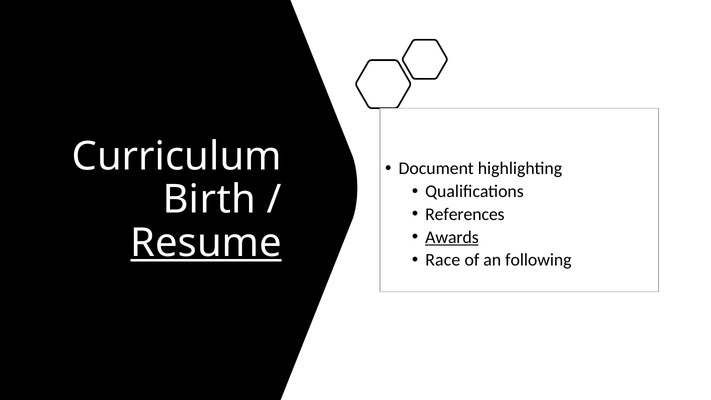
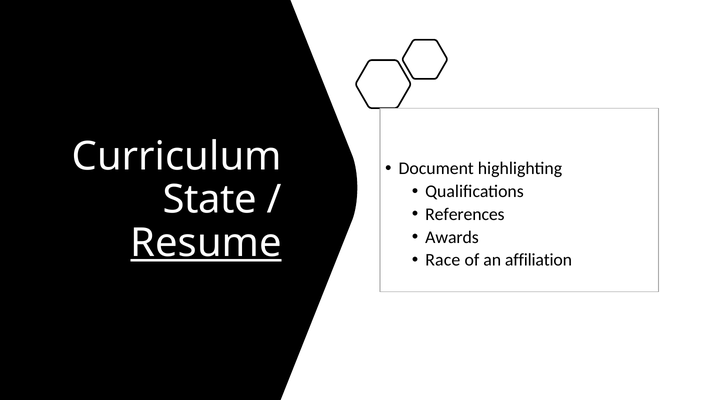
Birth: Birth -> State
Awards underline: present -> none
following: following -> affiliation
